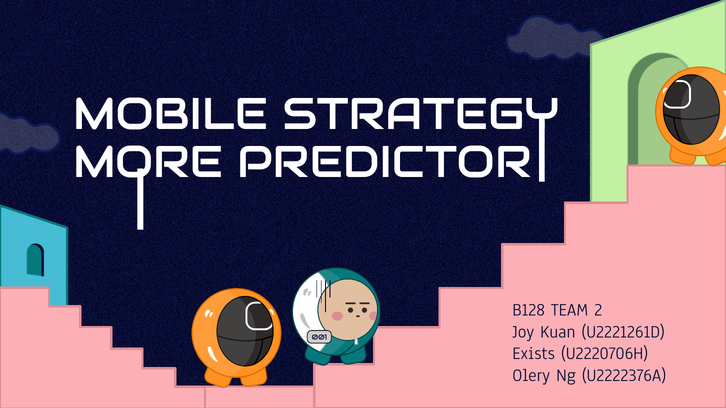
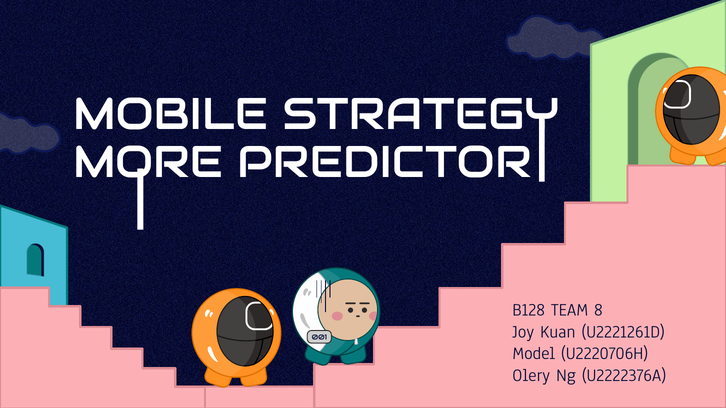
2: 2 -> 8
Exists: Exists -> Model
